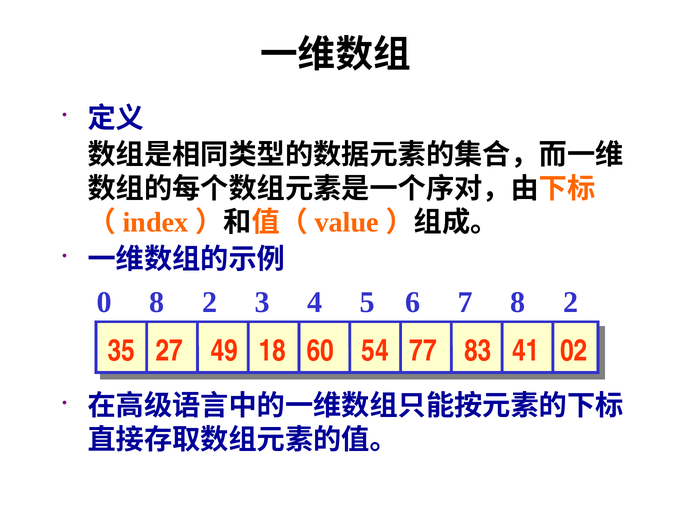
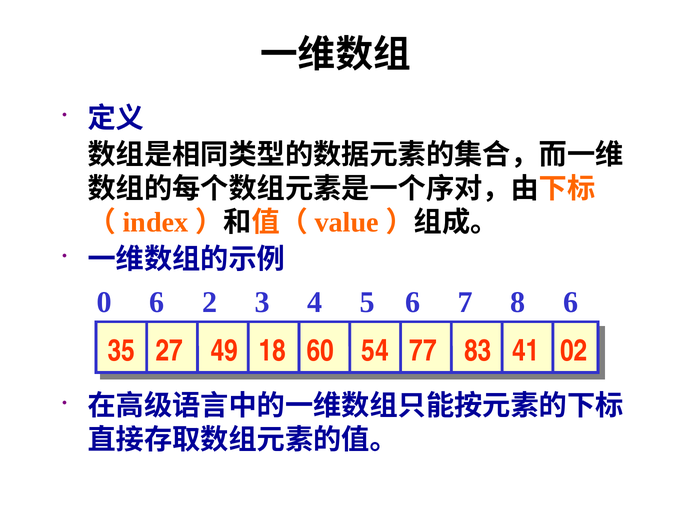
0 8: 8 -> 6
7 8 2: 2 -> 6
